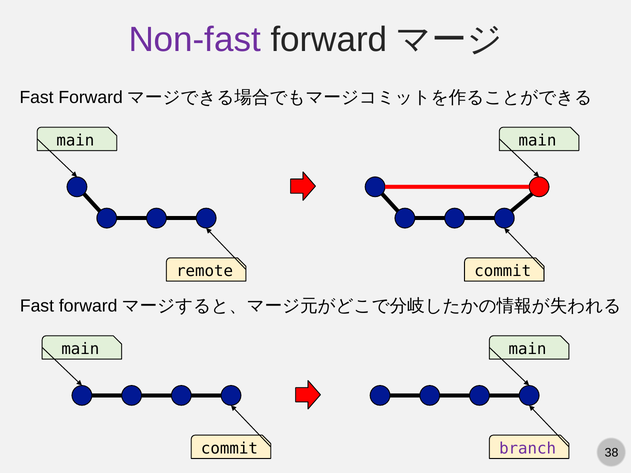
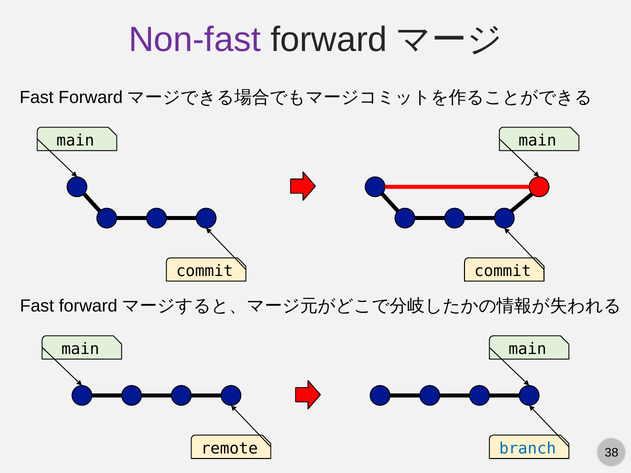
remote at (205, 271): remote -> commit
commit at (229, 449): commit -> remote
branch colour: purple -> blue
